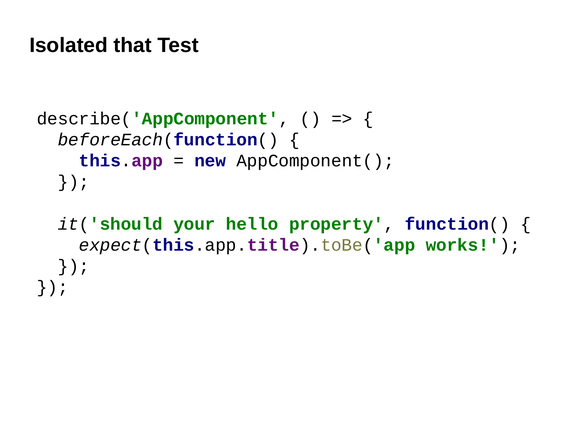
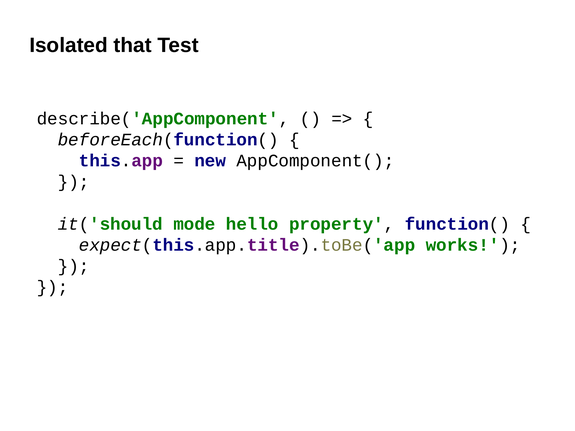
your: your -> mode
